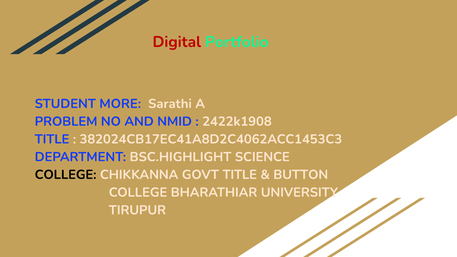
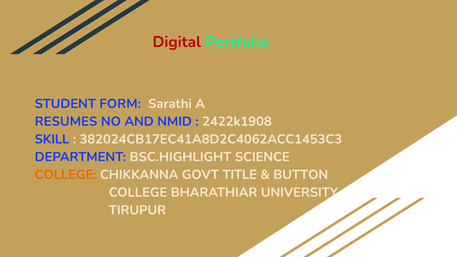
MORE: MORE -> FORM
PROBLEM: PROBLEM -> RESUMES
TITLE at (52, 139): TITLE -> SKILL
COLLEGE at (66, 175) colour: black -> orange
